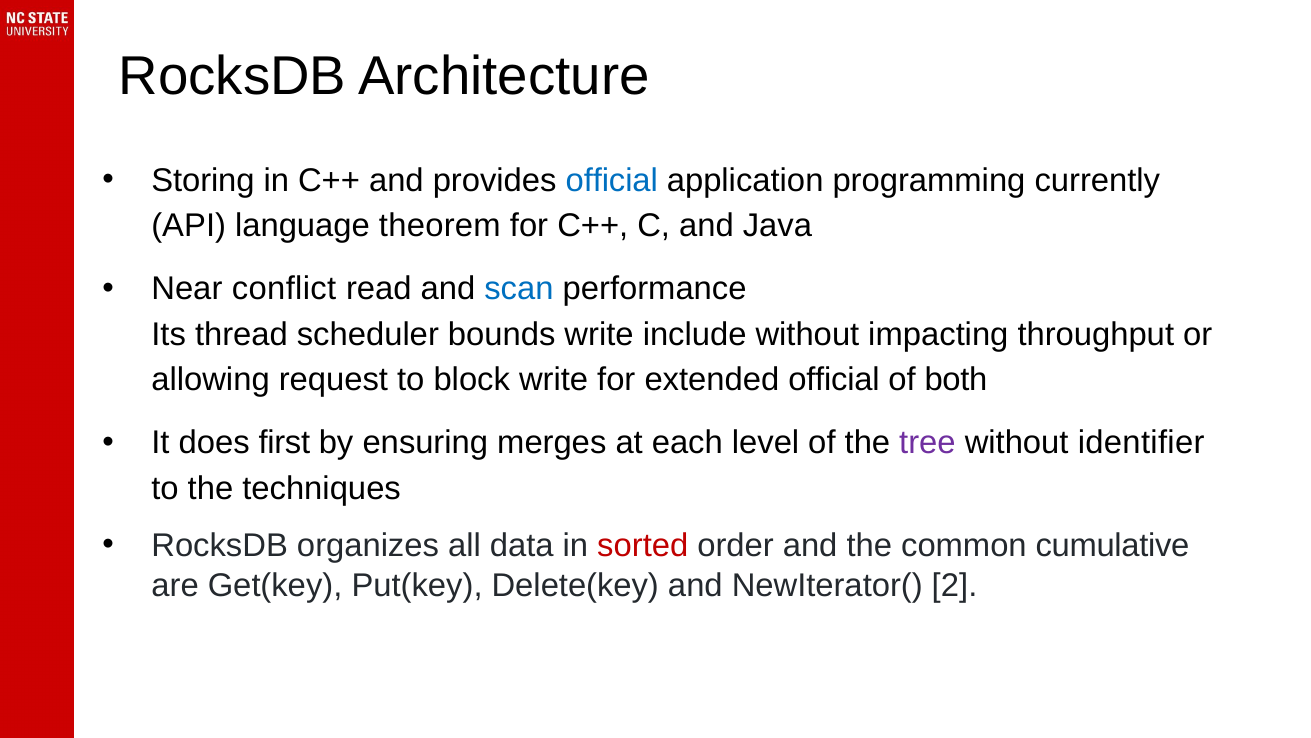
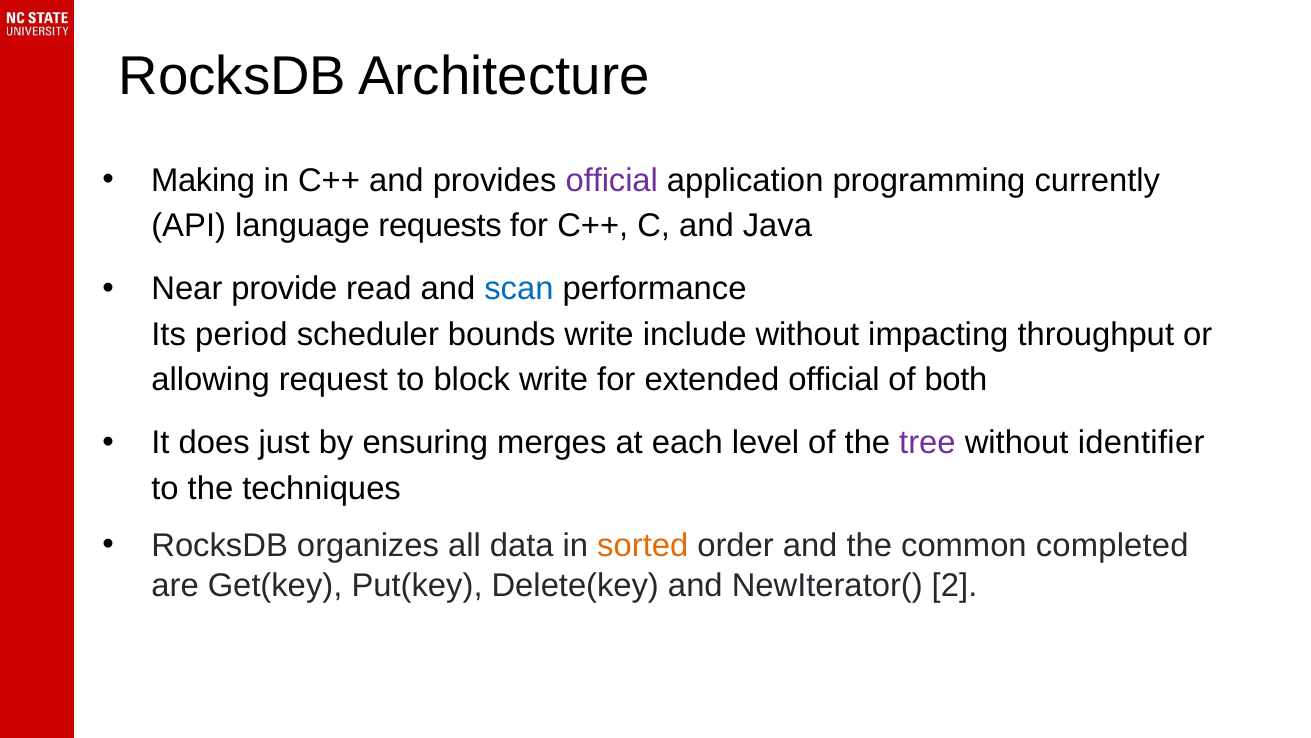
Storing: Storing -> Making
official at (612, 180) colour: blue -> purple
theorem: theorem -> requests
conflict: conflict -> provide
thread: thread -> period
first: first -> just
sorted colour: red -> orange
cumulative: cumulative -> completed
